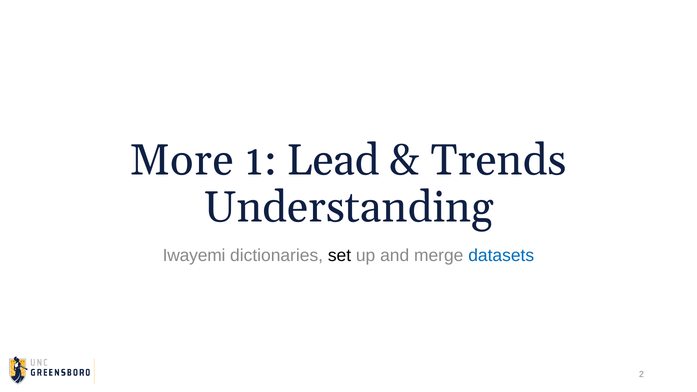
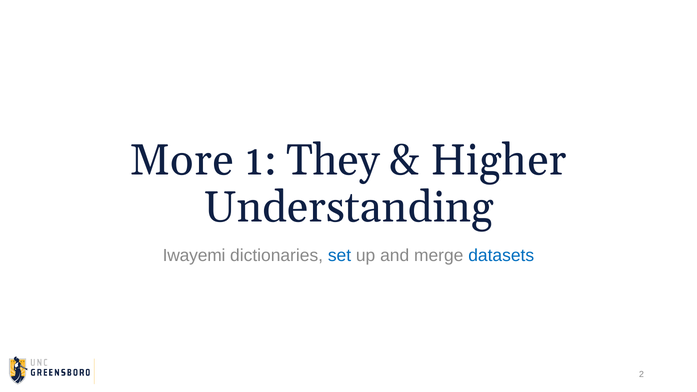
Lead: Lead -> They
Trends: Trends -> Higher
set colour: black -> blue
